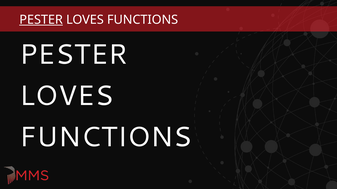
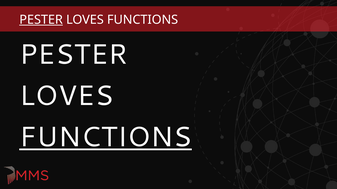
FUNCTIONS at (106, 138) underline: none -> present
